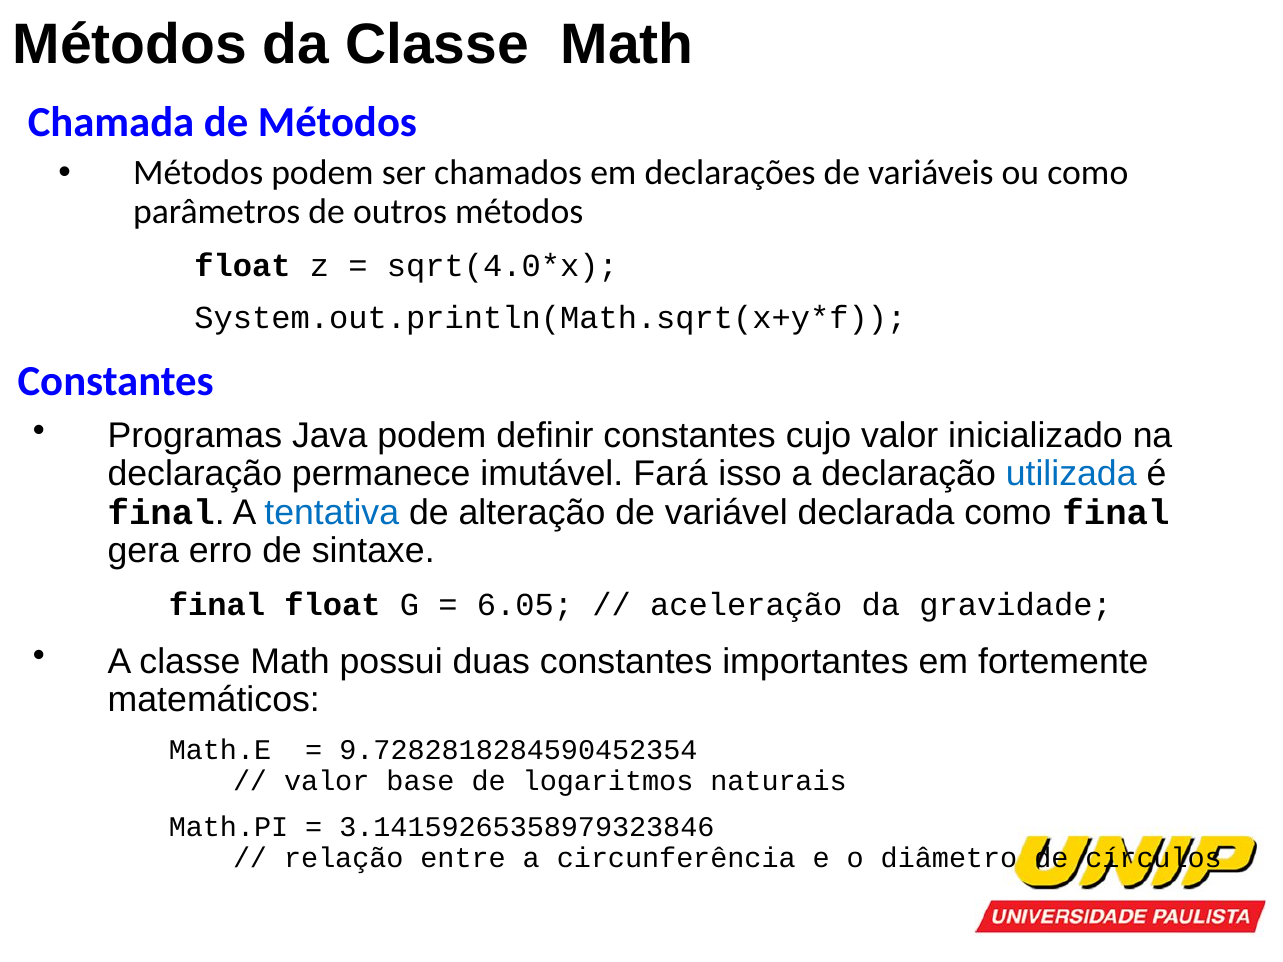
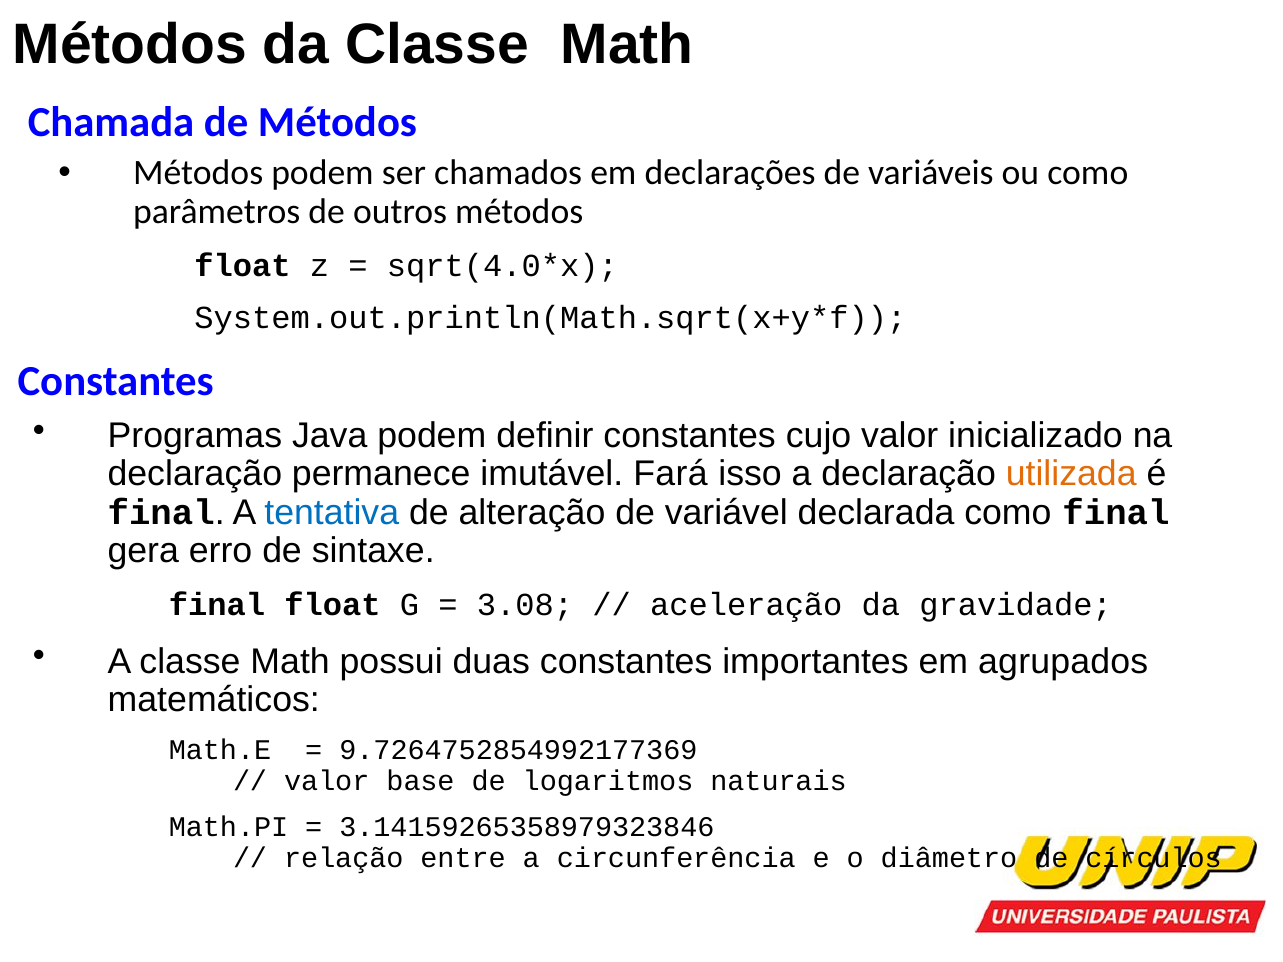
utilizada colour: blue -> orange
6.05: 6.05 -> 3.08
fortemente: fortemente -> agrupados
9.7282818284590452354: 9.7282818284590452354 -> 9.7264752854992177369
